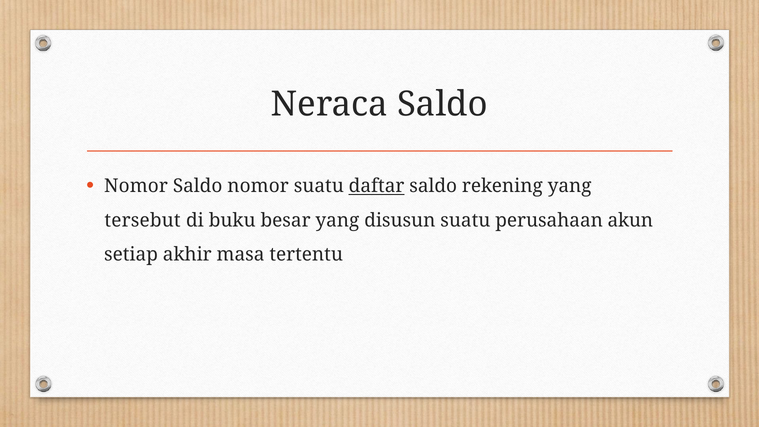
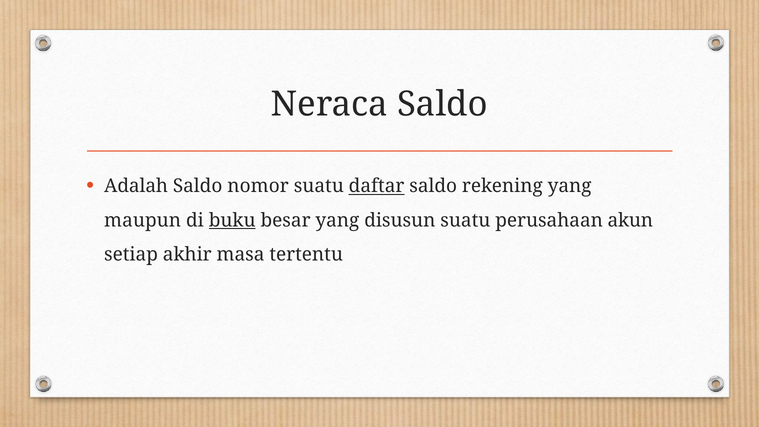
Nomor at (136, 186): Nomor -> Adalah
tersebut: tersebut -> maupun
buku underline: none -> present
